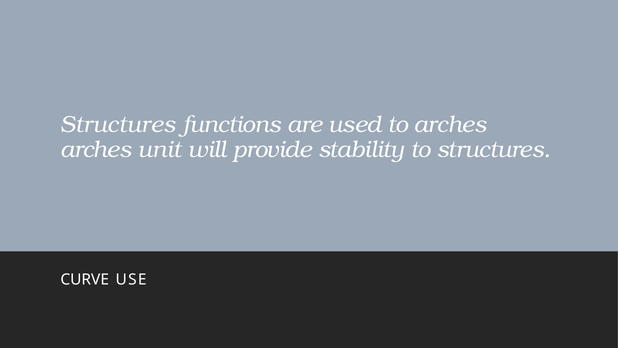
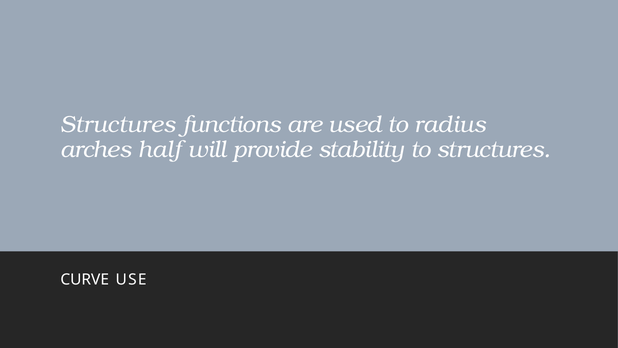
to arches: arches -> radius
unit: unit -> half
